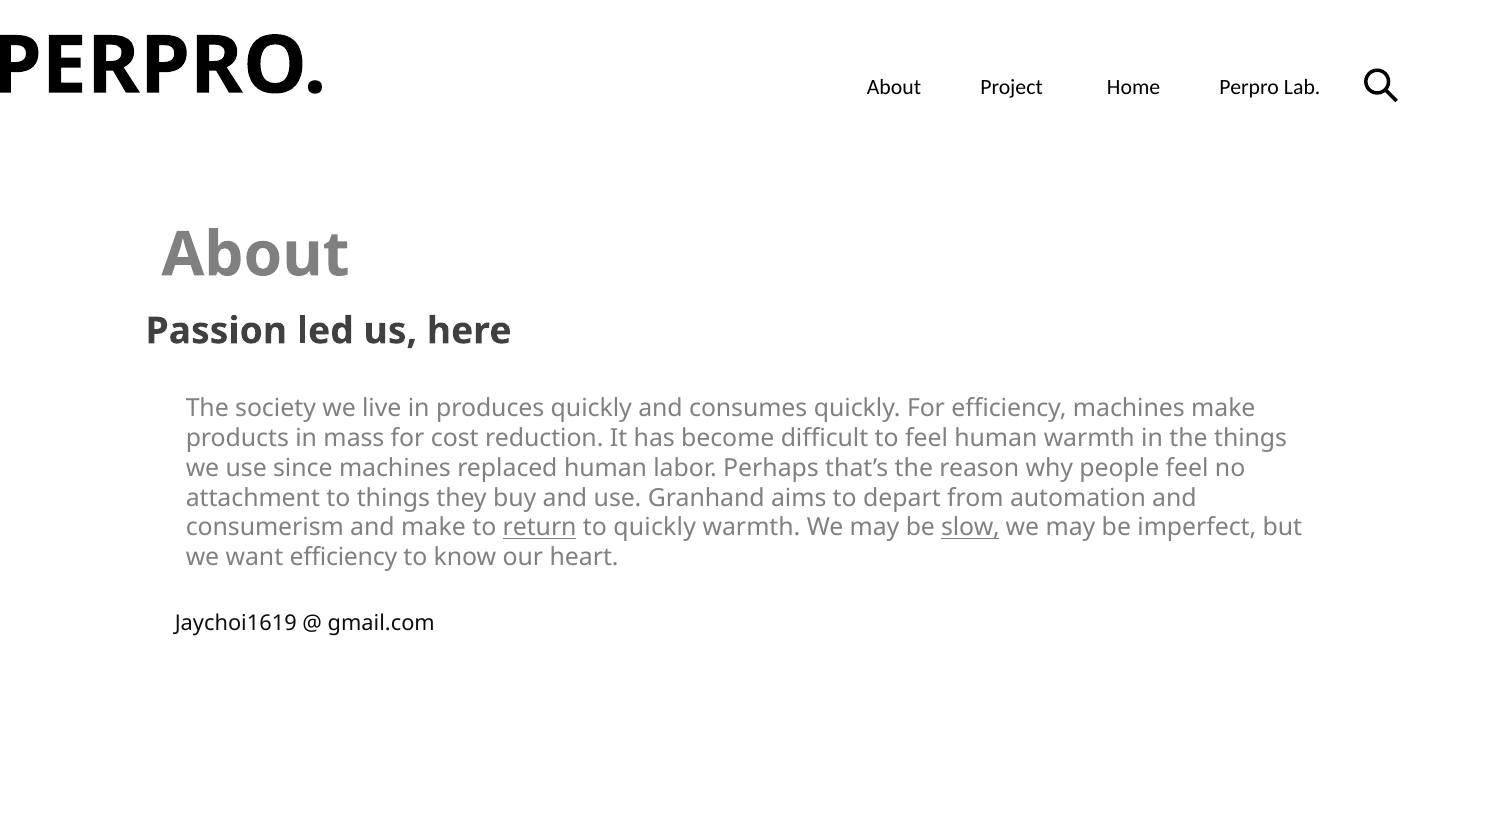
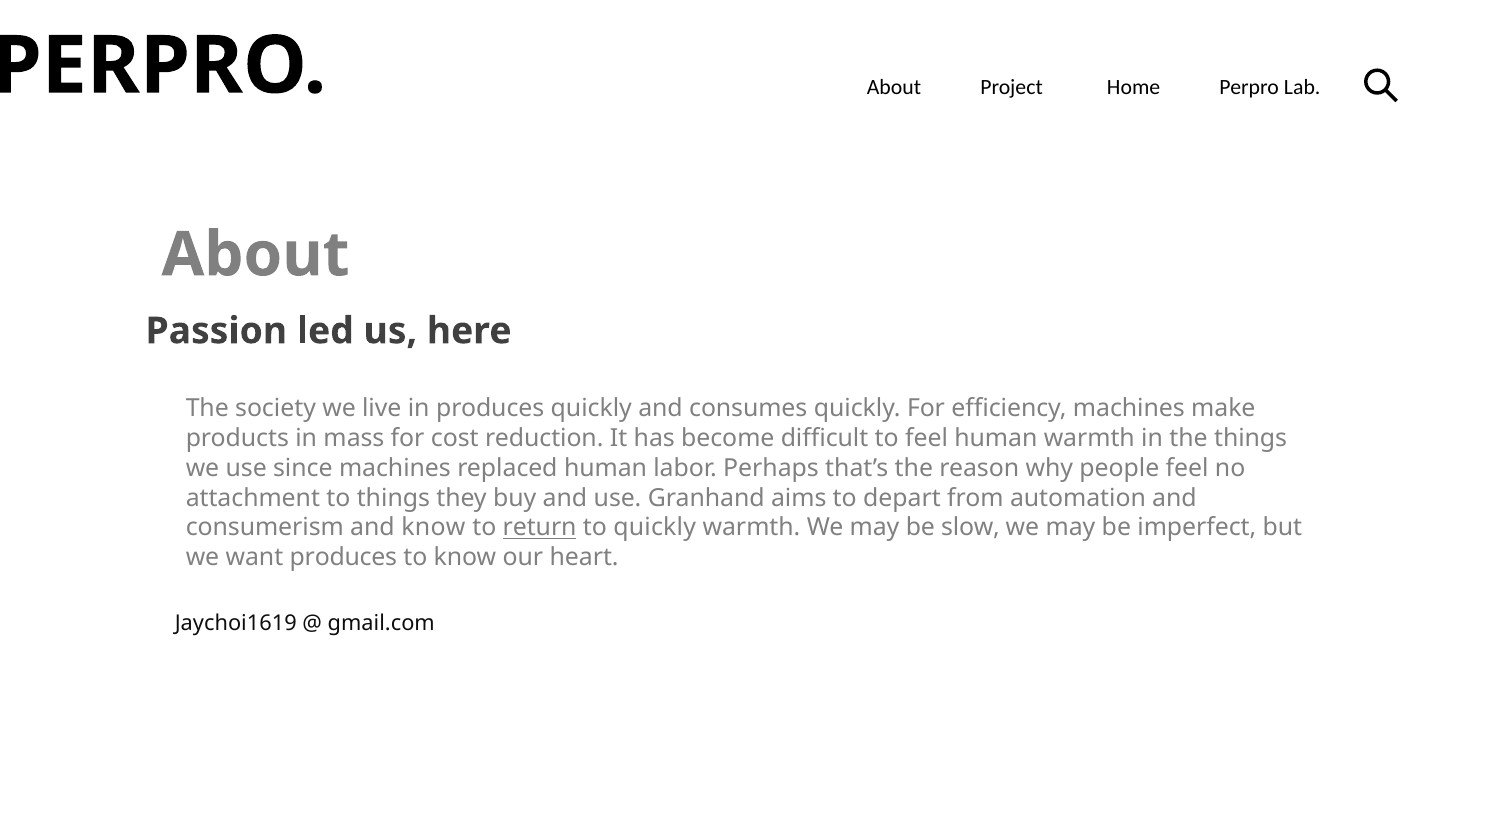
and make: make -> know
slow underline: present -> none
want efficiency: efficiency -> produces
